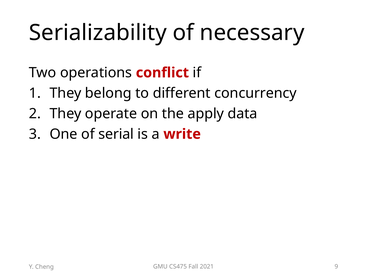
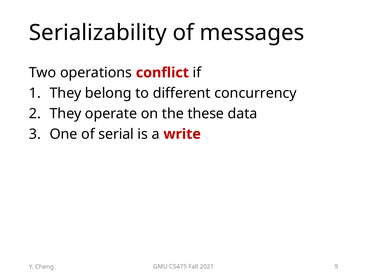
necessary: necessary -> messages
apply: apply -> these
